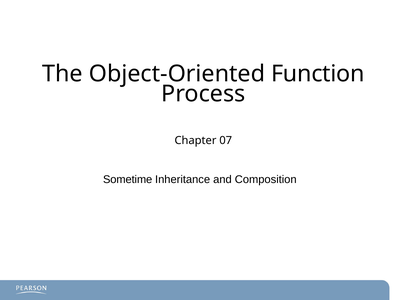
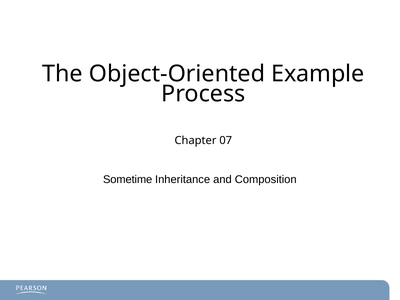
Function: Function -> Example
